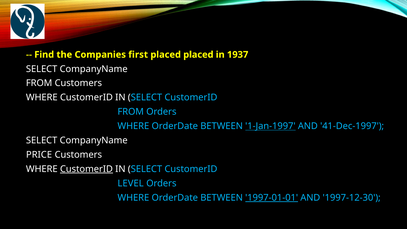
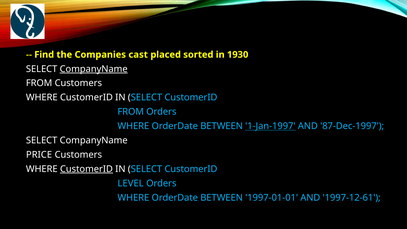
first: first -> cast
placed placed: placed -> sorted
1937: 1937 -> 1930
CompanyName at (94, 69) underline: none -> present
41-Dec-1997: 41-Dec-1997 -> 87-Dec-1997
1997-01-01 underline: present -> none
1997-12-30: 1997-12-30 -> 1997-12-61
